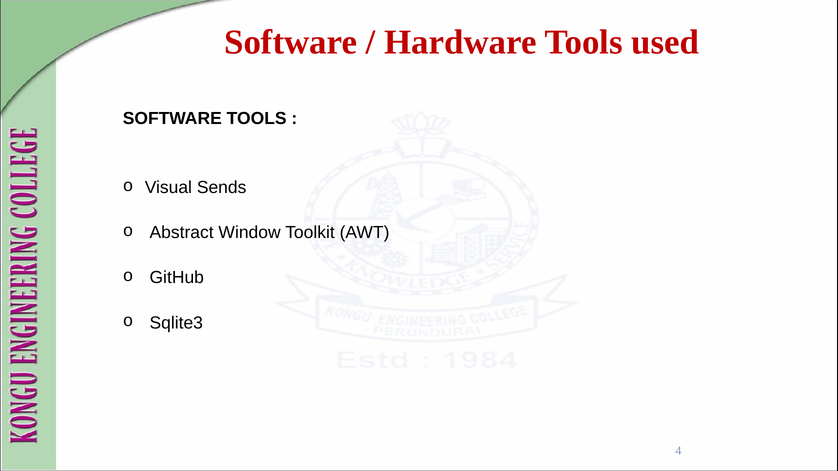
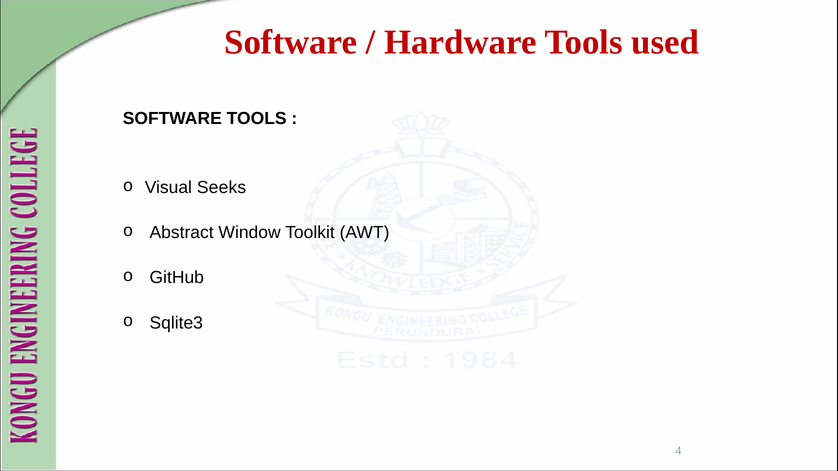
Sends: Sends -> Seeks
